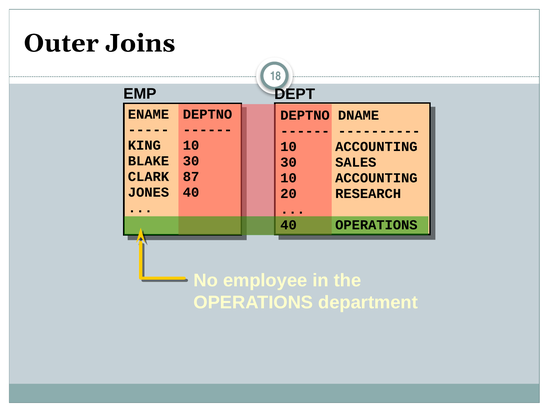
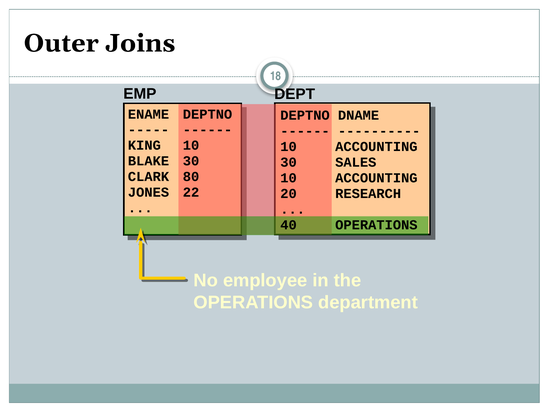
87: 87 -> 80
JONES 40: 40 -> 22
